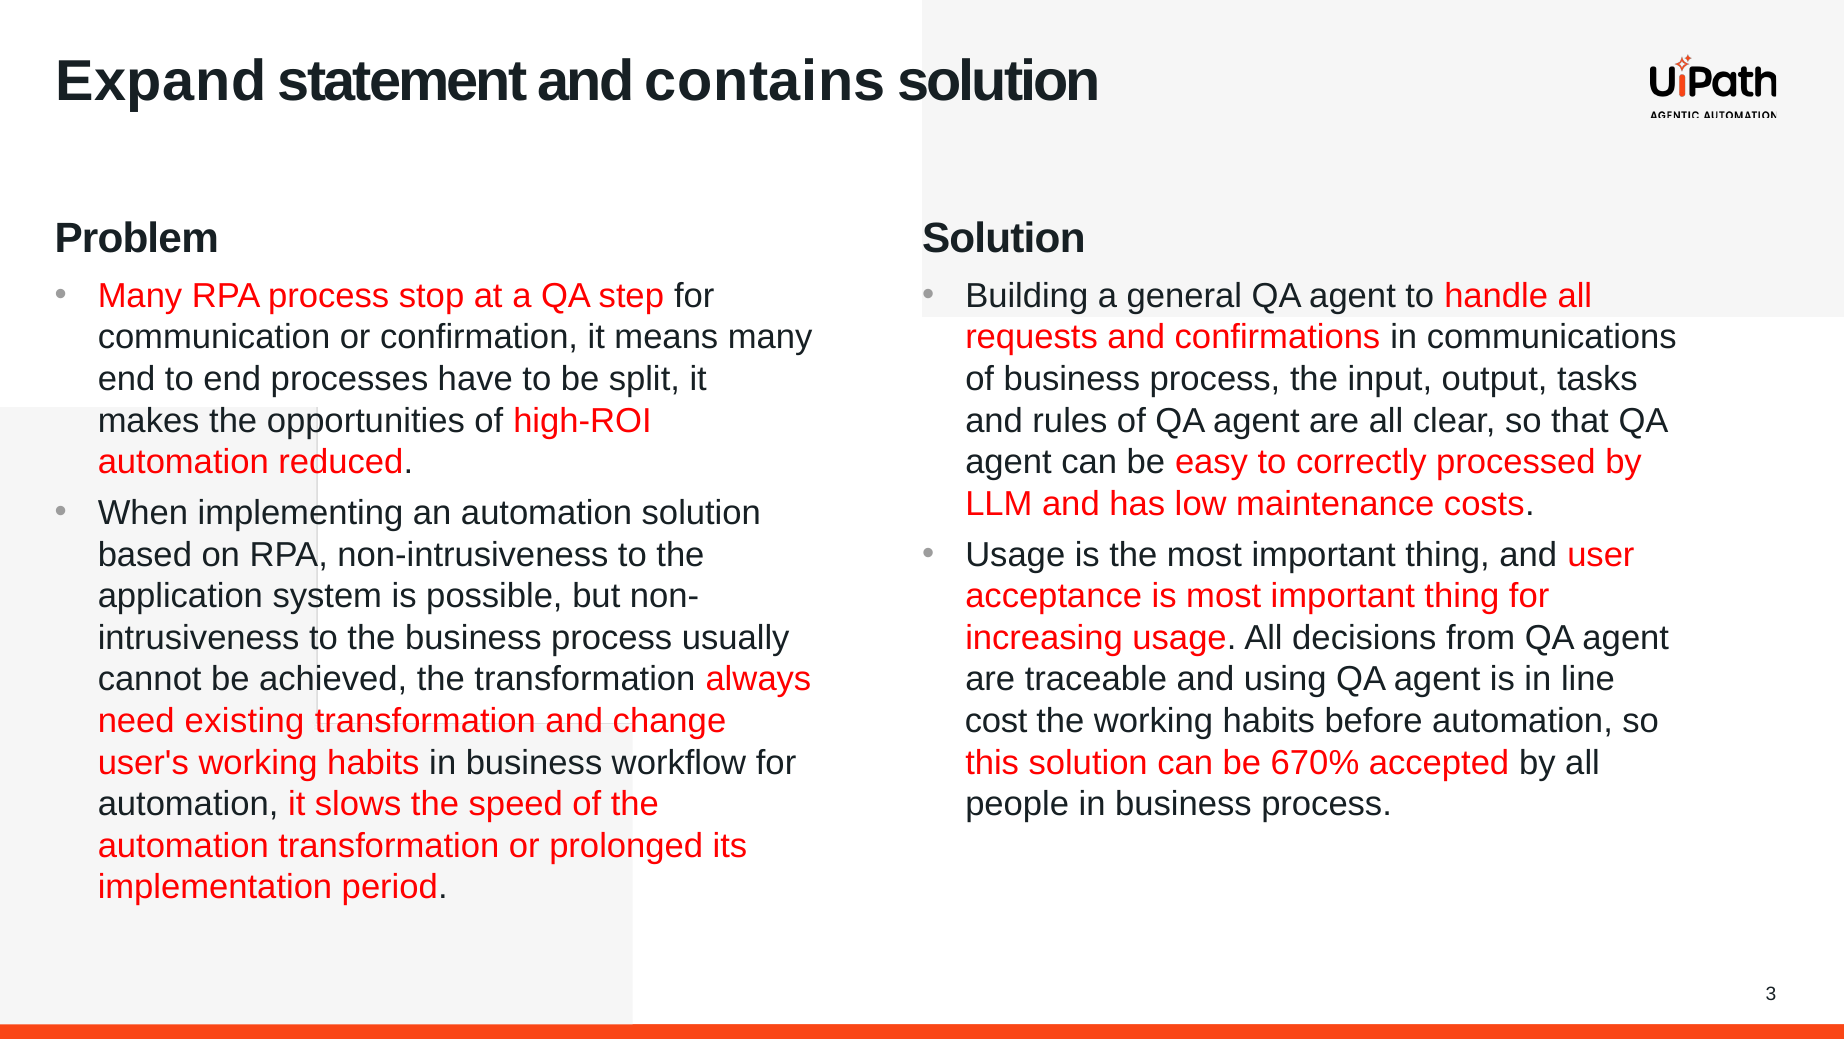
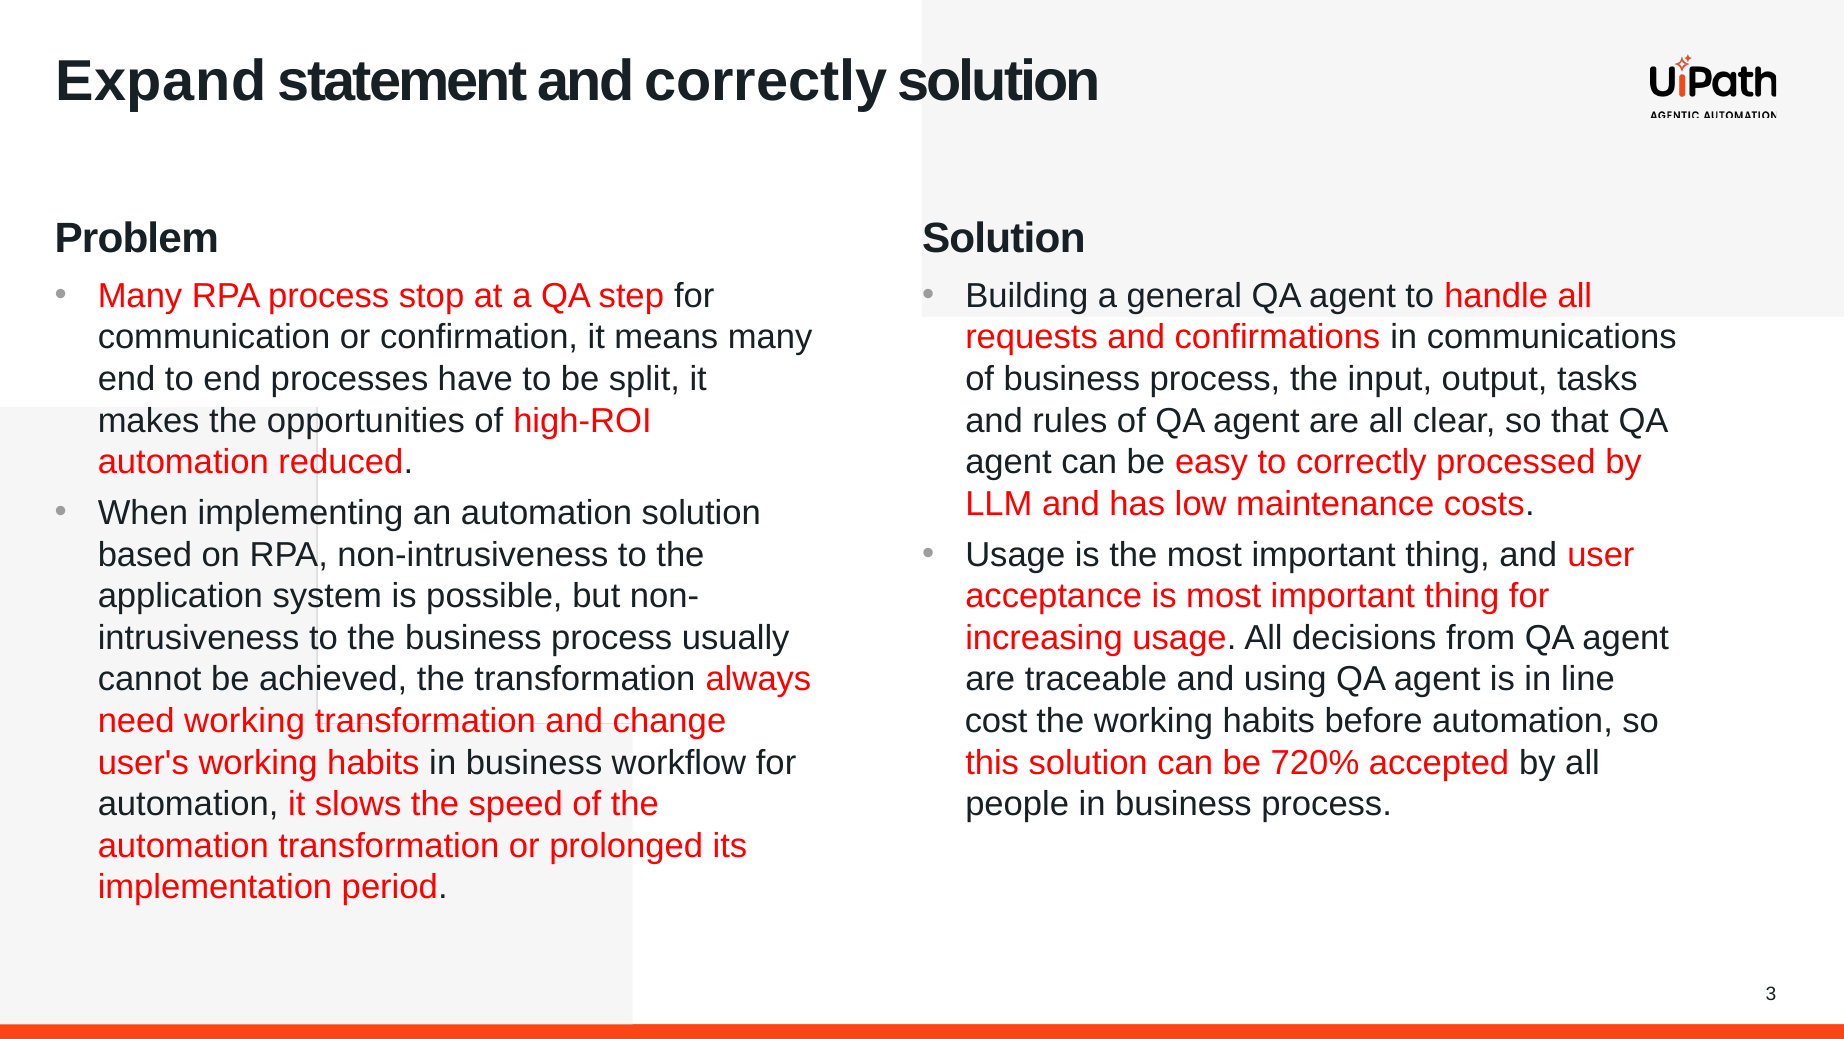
and contains: contains -> correctly
need existing: existing -> working
670%: 670% -> 720%
